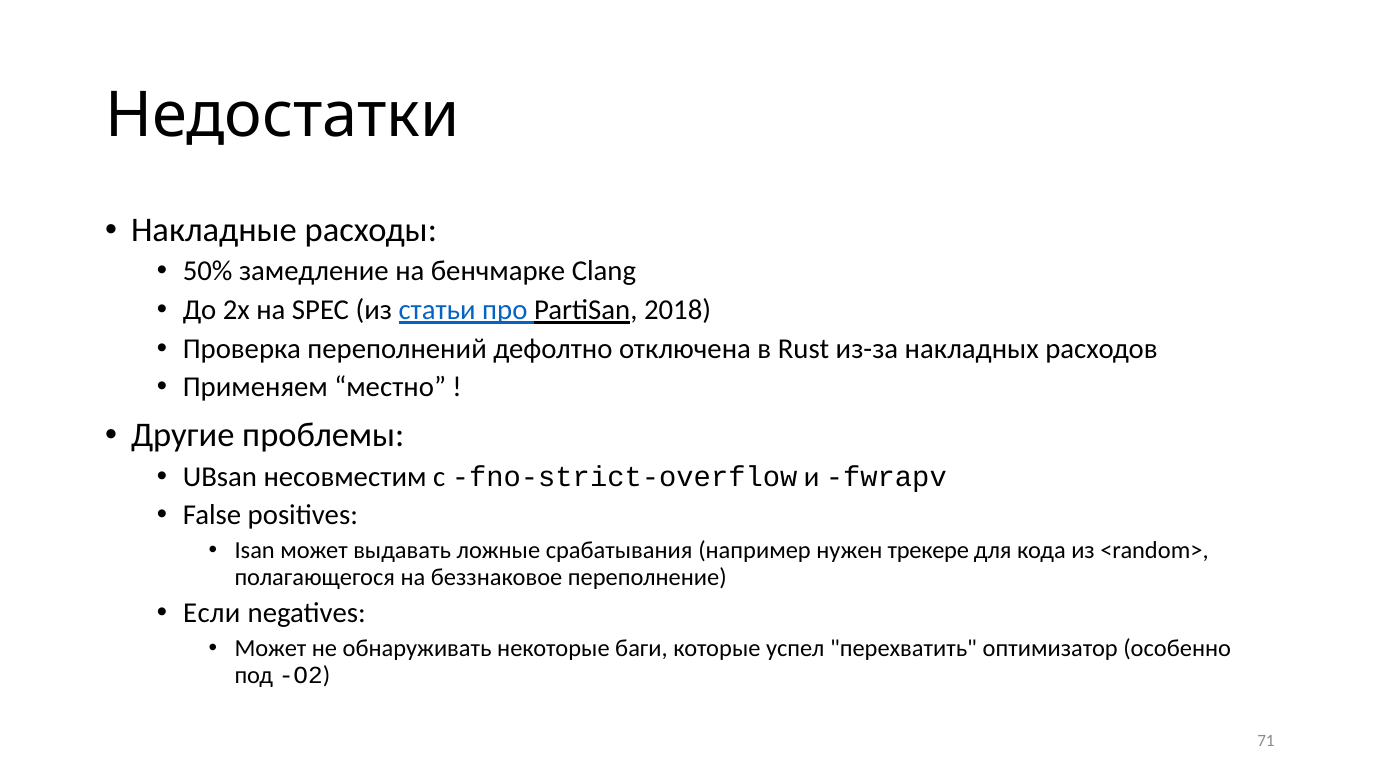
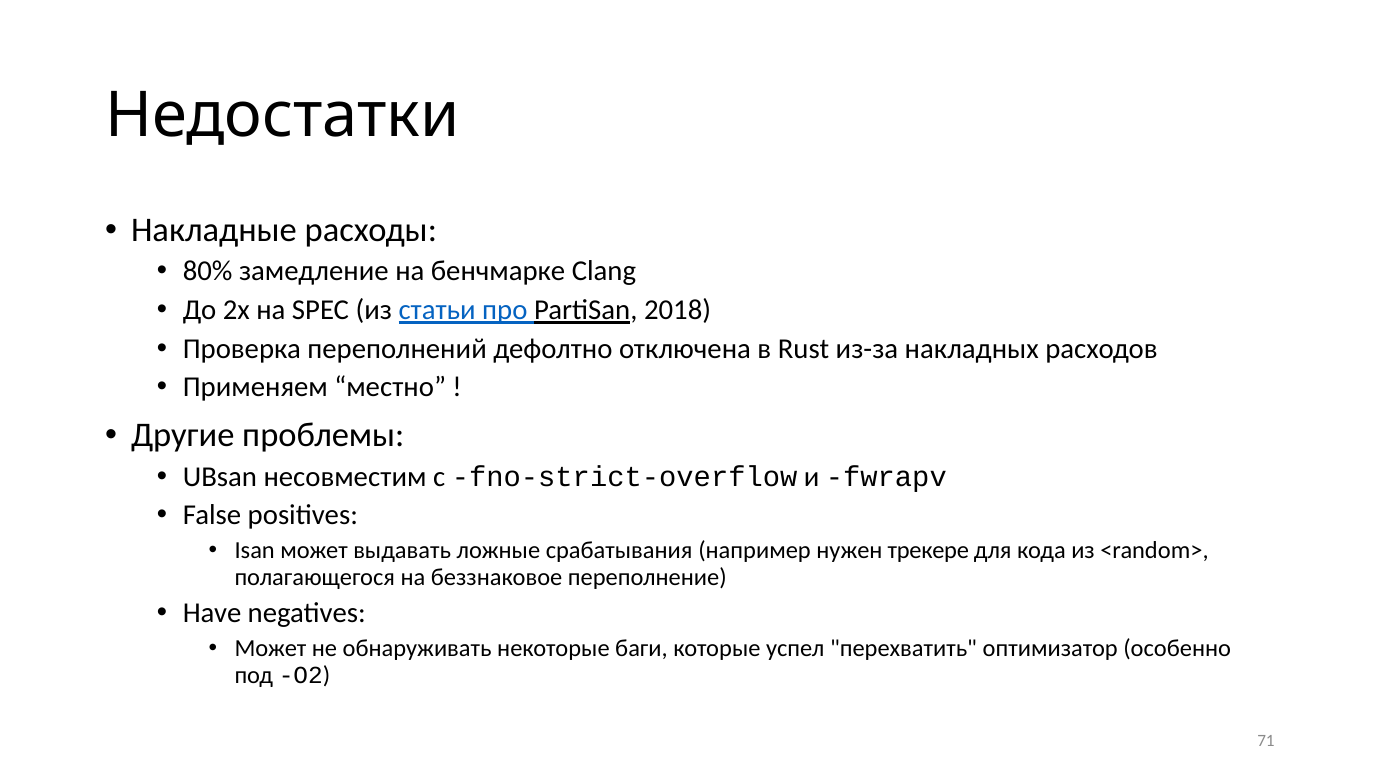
50%: 50% -> 80%
Если: Если -> Have
